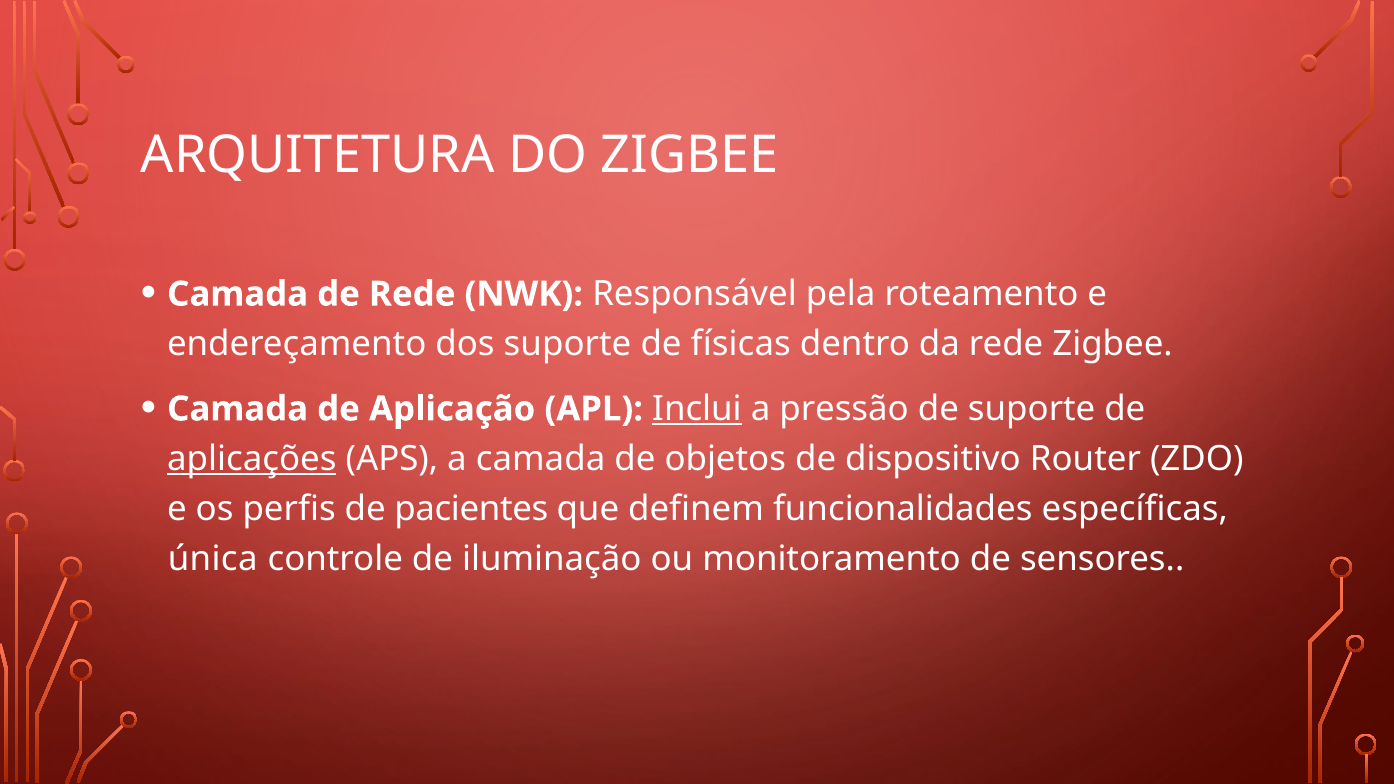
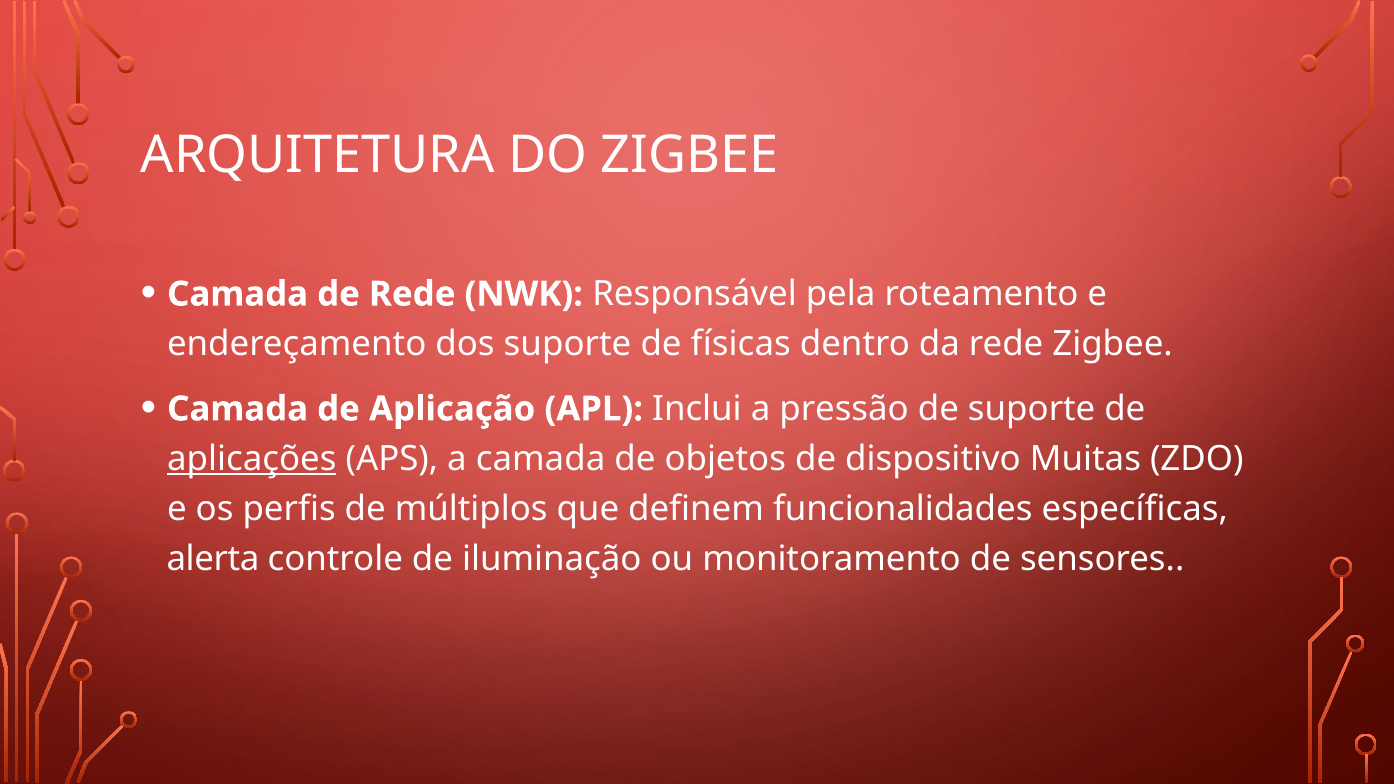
Inclui underline: present -> none
Router: Router -> Muitas
pacientes: pacientes -> múltiplos
única: única -> alerta
